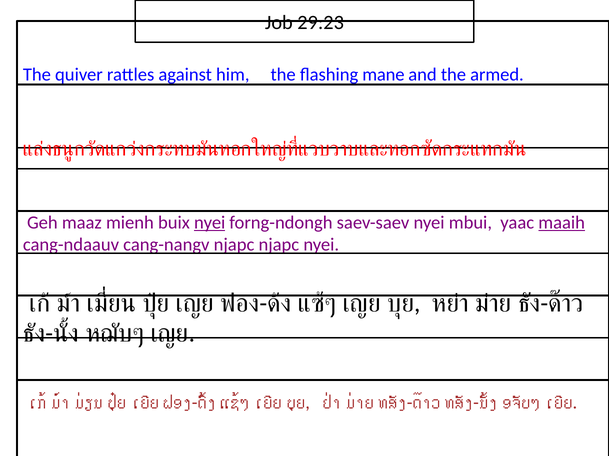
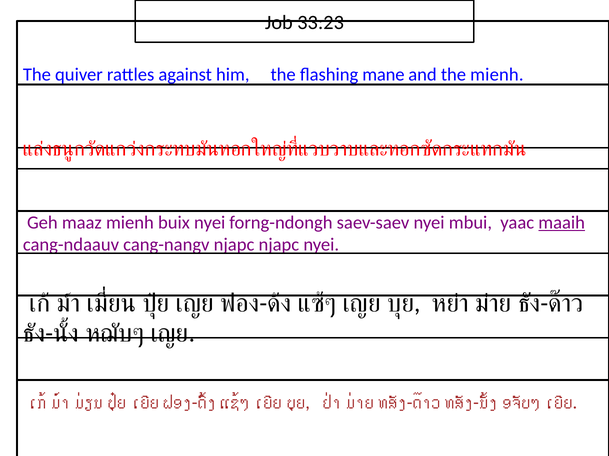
29:23: 29:23 -> 33:23
the armed: armed -> mienh
nyei at (210, 223) underline: present -> none
